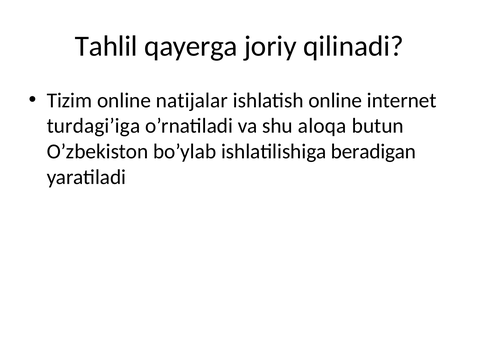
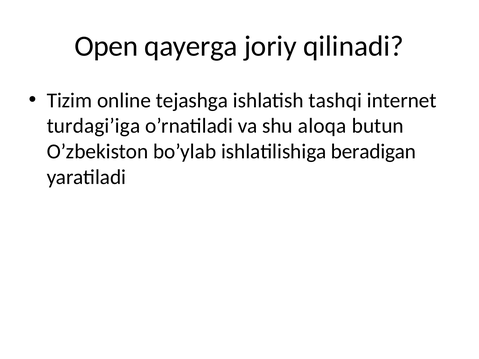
Tahlil: Tahlil -> Open
natijalar: natijalar -> tejashga
ishlatish online: online -> tashqi
